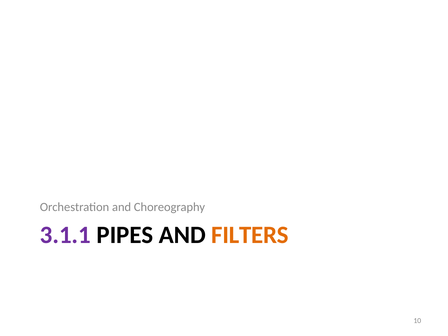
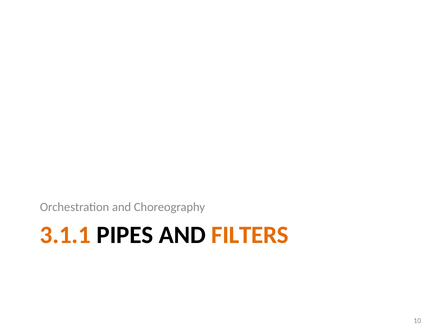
3.1.1 colour: purple -> orange
